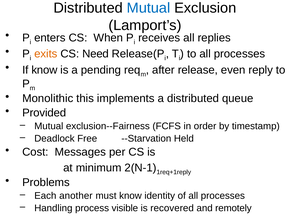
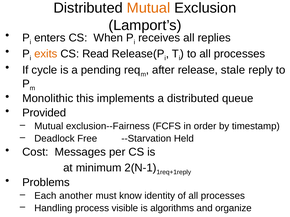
Mutual at (149, 8) colour: blue -> orange
Need: Need -> Read
If know: know -> cycle
even: even -> stale
recovered: recovered -> algorithms
remotely: remotely -> organize
